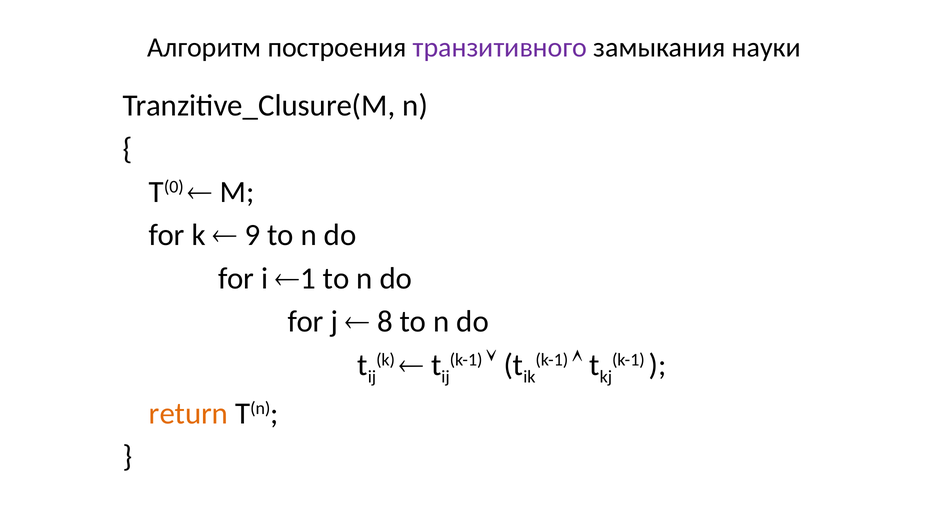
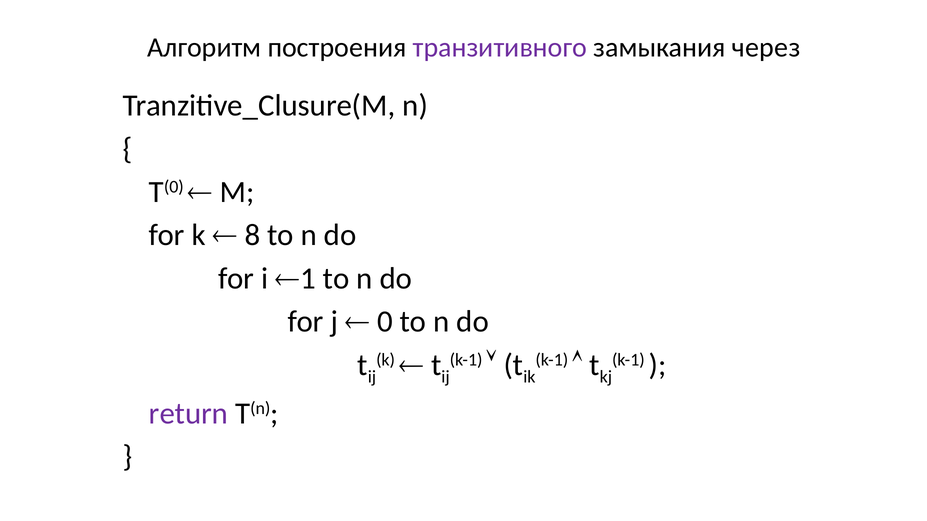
науки: науки -> через
9: 9 -> 8
8: 8 -> 0
return colour: orange -> purple
